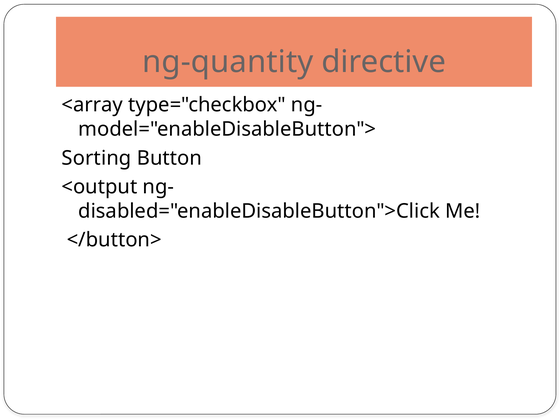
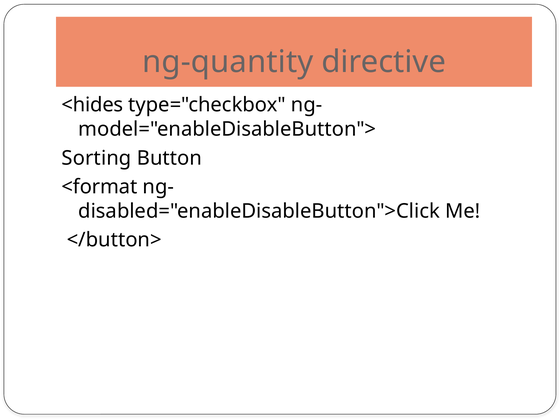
<array: <array -> <hides
<output: <output -> <format
